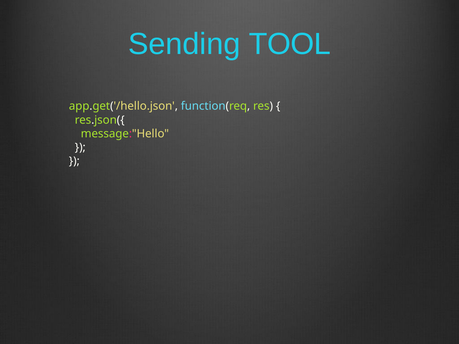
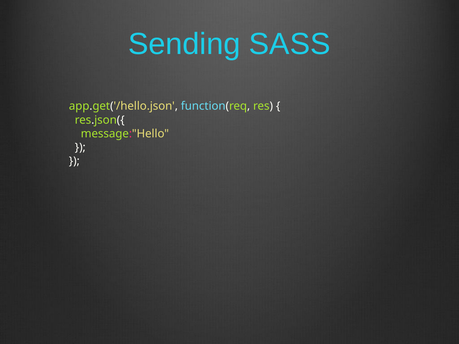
TOOL: TOOL -> SASS
